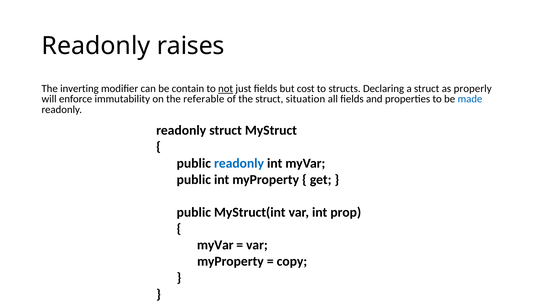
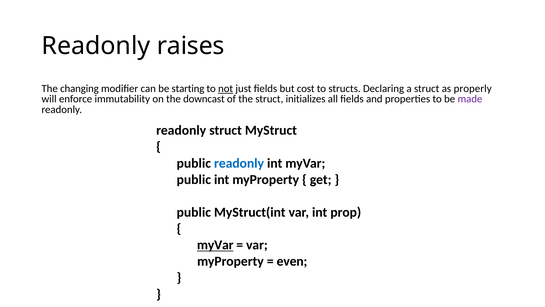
inverting: inverting -> changing
contain: contain -> starting
referable: referable -> downcast
situation: situation -> initializes
made colour: blue -> purple
myVar at (215, 245) underline: none -> present
copy: copy -> even
